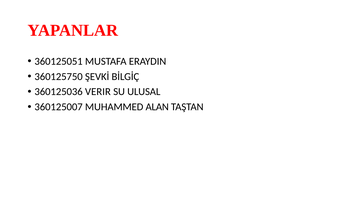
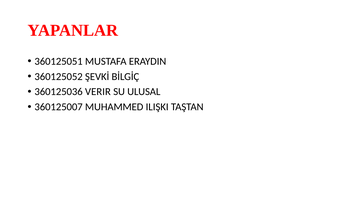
360125750: 360125750 -> 360125052
ALAN: ALAN -> ILIŞKI
